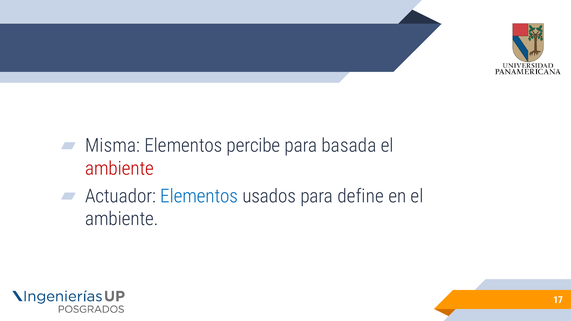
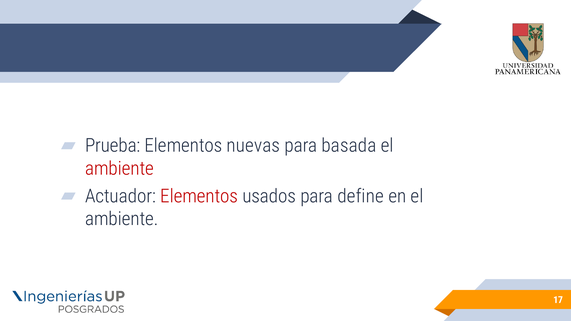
Misma: Misma -> Prueba
percibe: percibe -> nuevas
Elementos at (199, 196) colour: blue -> red
